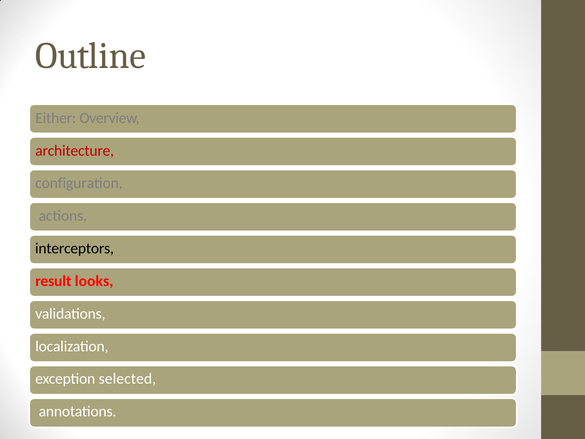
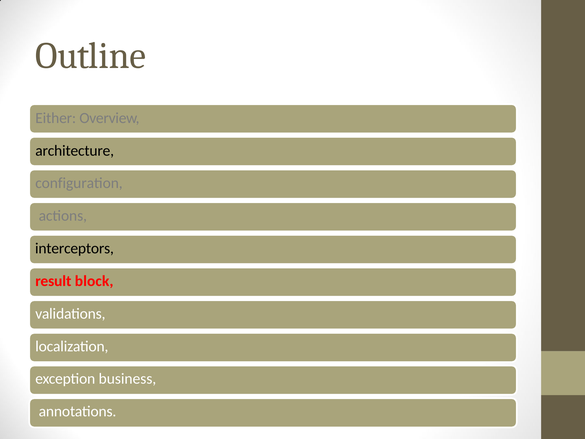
architecture colour: red -> black
looks: looks -> block
selected: selected -> business
